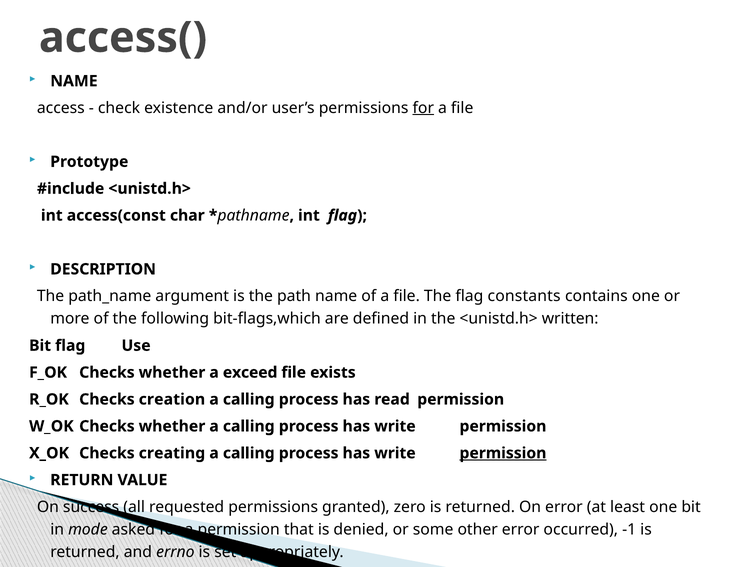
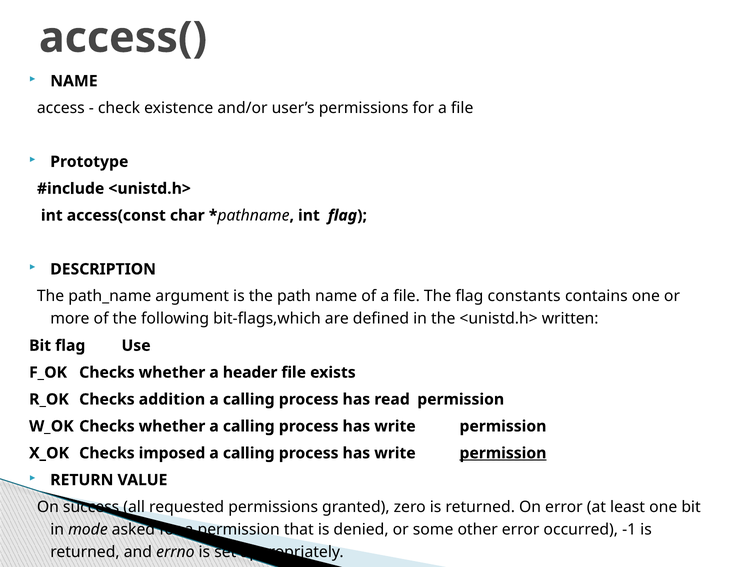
for at (423, 108) underline: present -> none
exceed: exceed -> header
creation: creation -> addition
creating: creating -> imposed
